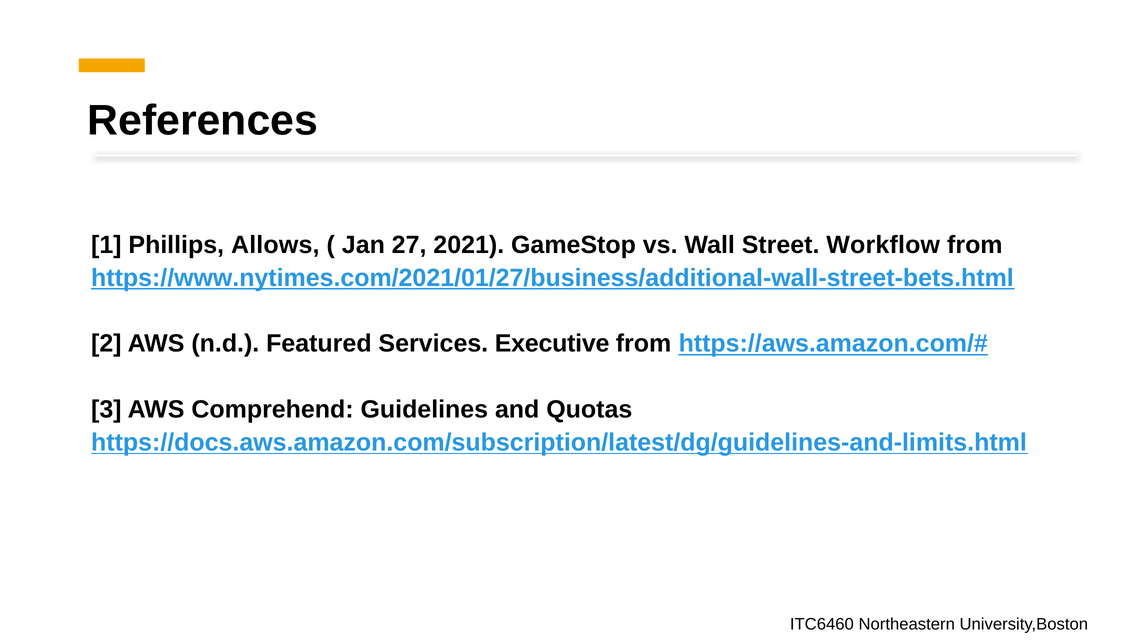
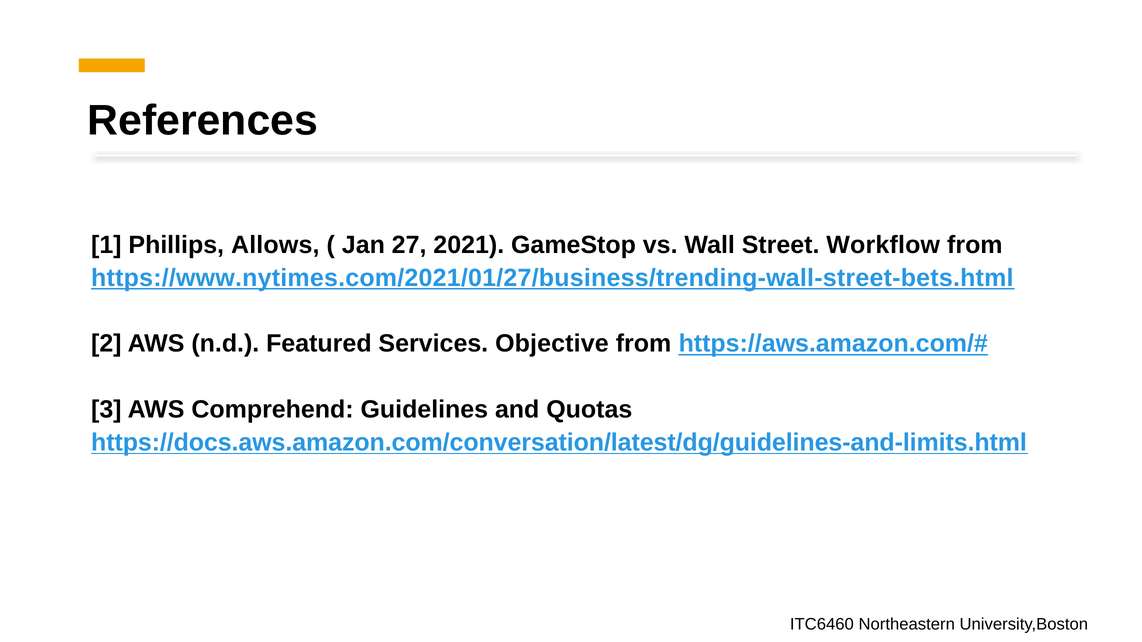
https://www.nytimes.com/2021/01/27/business/additional-wall-street-bets.html: https://www.nytimes.com/2021/01/27/business/additional-wall-street-bets.html -> https://www.nytimes.com/2021/01/27/business/trending-wall-street-bets.html
Executive: Executive -> Objective
https://docs.aws.amazon.com/subscription/latest/dg/guidelines-and-limits.html: https://docs.aws.amazon.com/subscription/latest/dg/guidelines-and-limits.html -> https://docs.aws.amazon.com/conversation/latest/dg/guidelines-and-limits.html
